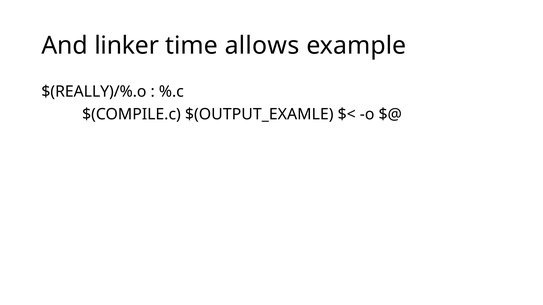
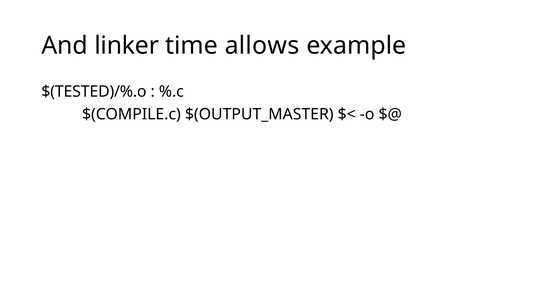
$(REALLY)/%.o: $(REALLY)/%.o -> $(TESTED)/%.o
$(OUTPUT_EXAMLE: $(OUTPUT_EXAMLE -> $(OUTPUT_MASTER
